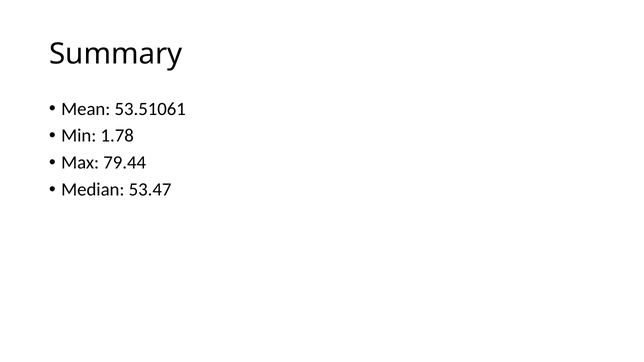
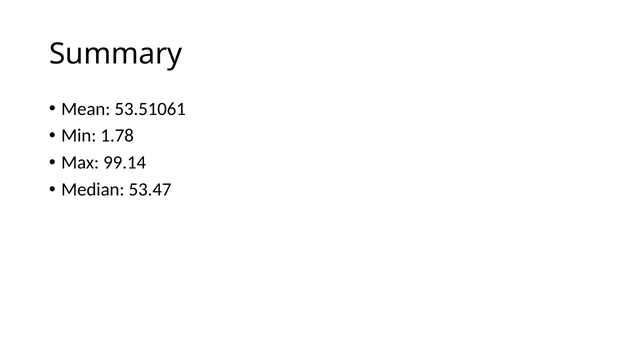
79.44: 79.44 -> 99.14
